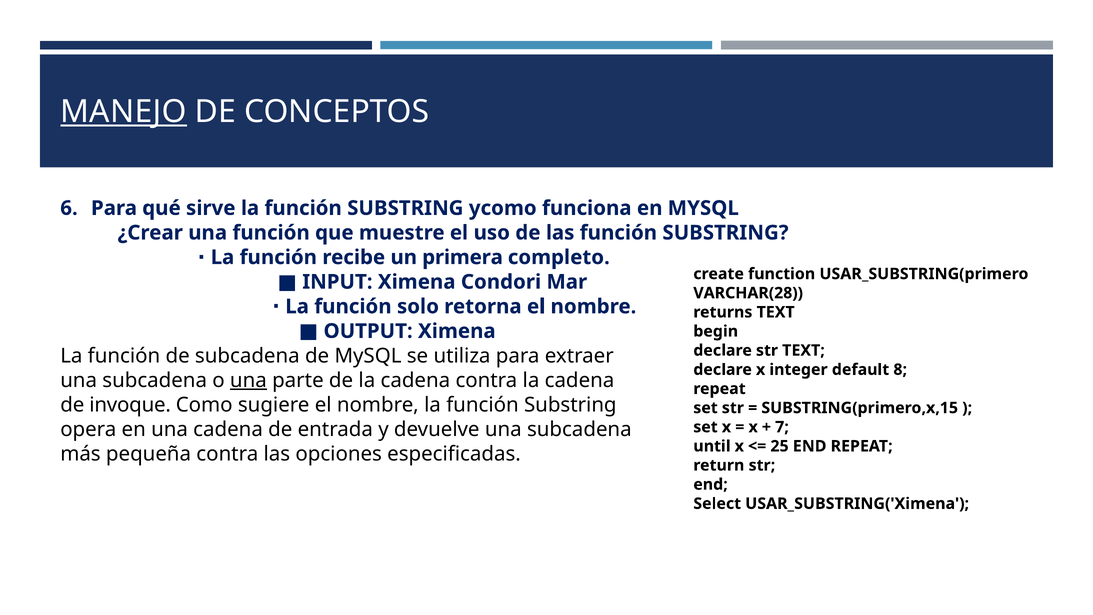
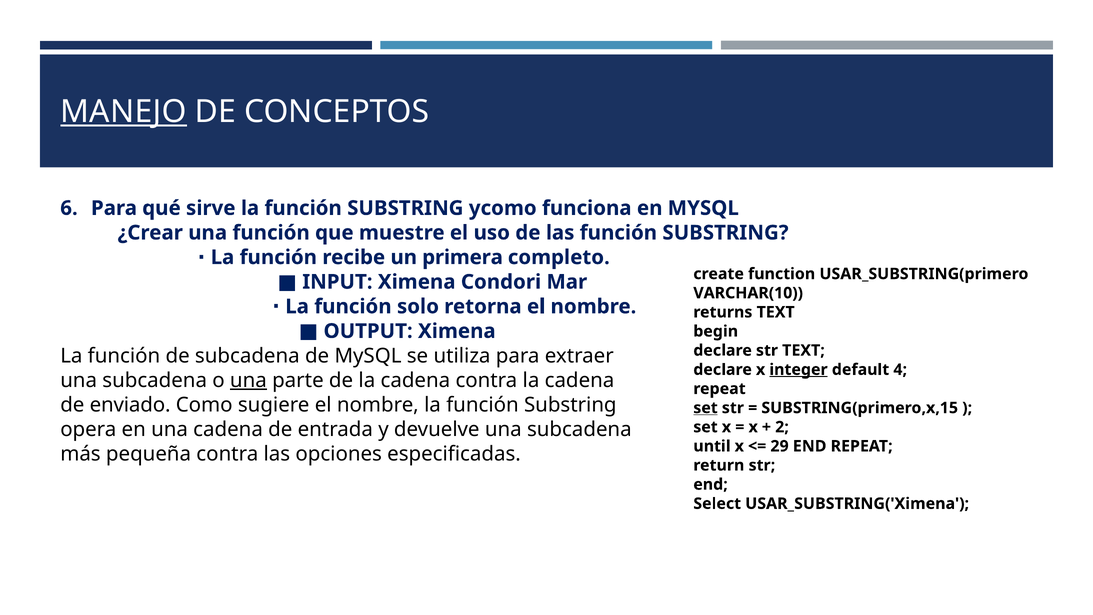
VARCHAR(28: VARCHAR(28 -> VARCHAR(10
integer underline: none -> present
8: 8 -> 4
invoque: invoque -> enviado
set at (706, 408) underline: none -> present
7: 7 -> 2
25: 25 -> 29
